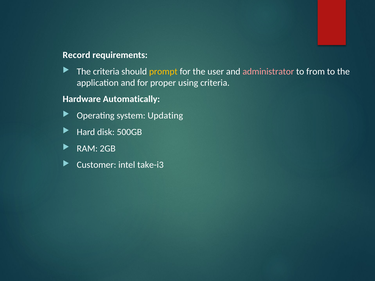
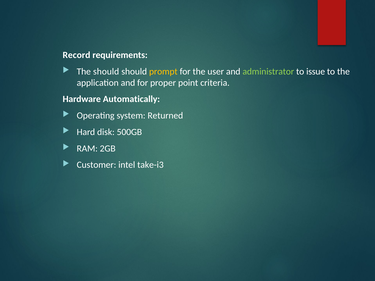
The criteria: criteria -> should
administrator colour: pink -> light green
from: from -> issue
using: using -> point
Updating: Updating -> Returned
